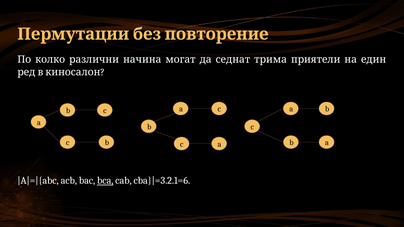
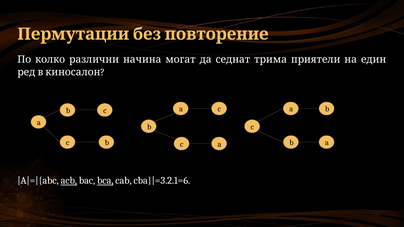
acb underline: none -> present
